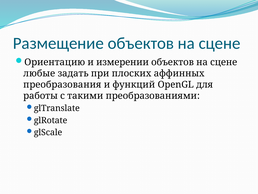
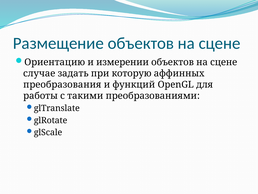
любые: любые -> случае
плоских: плоских -> которую
